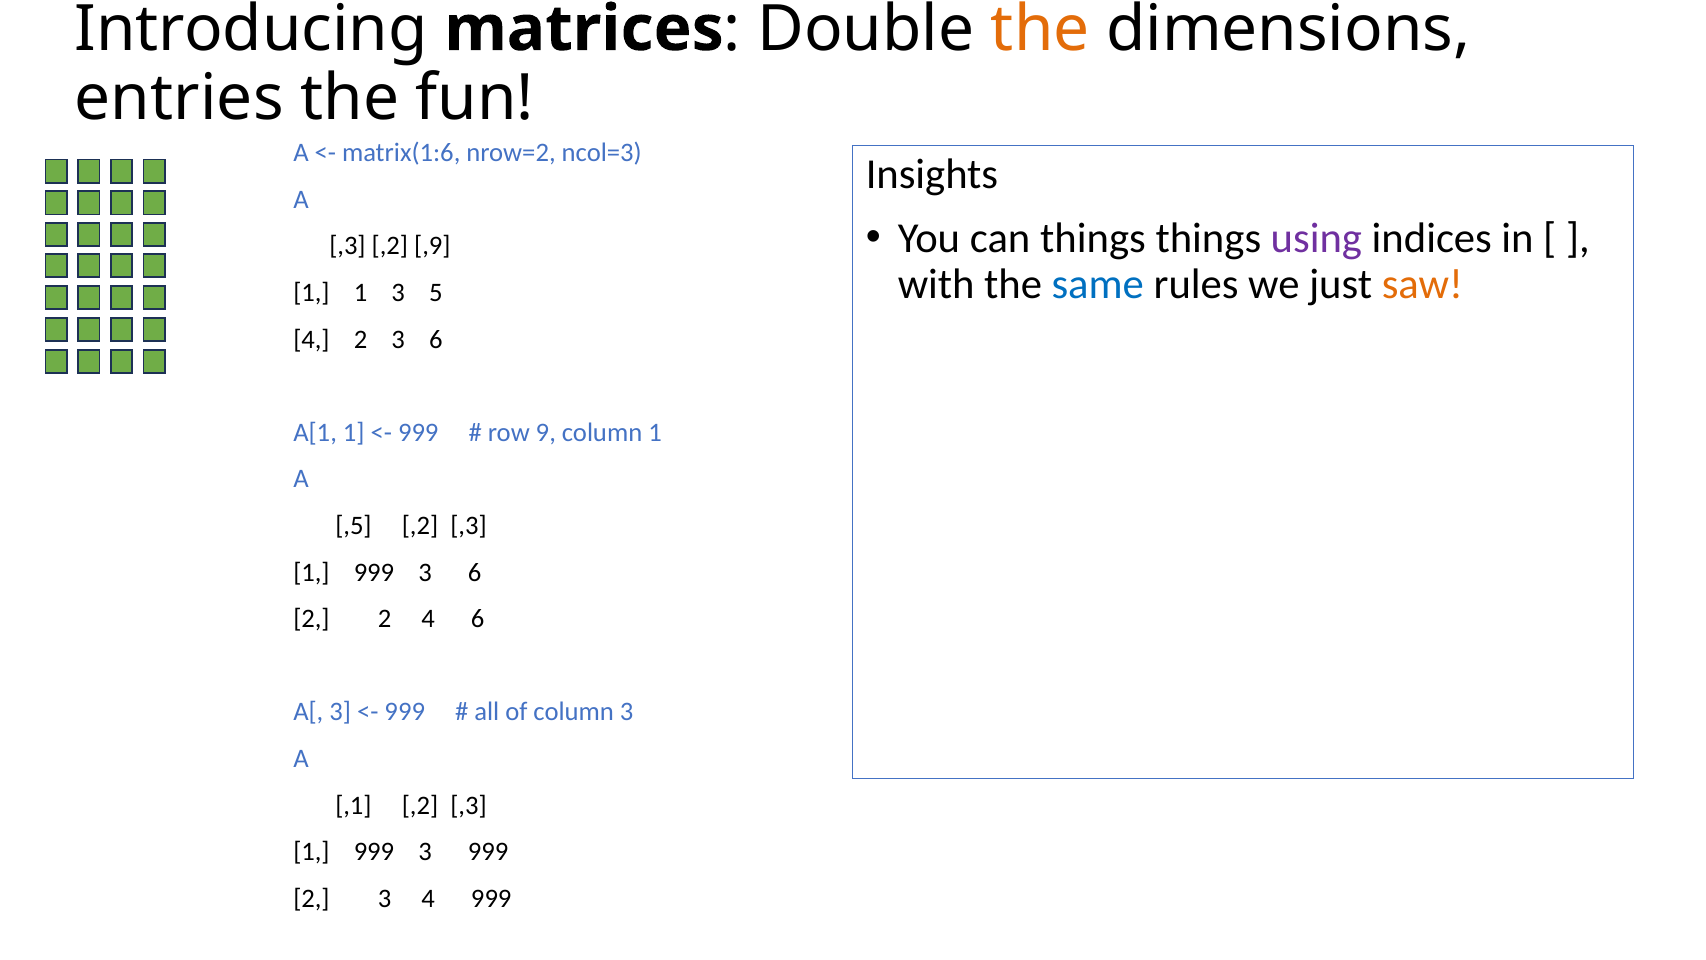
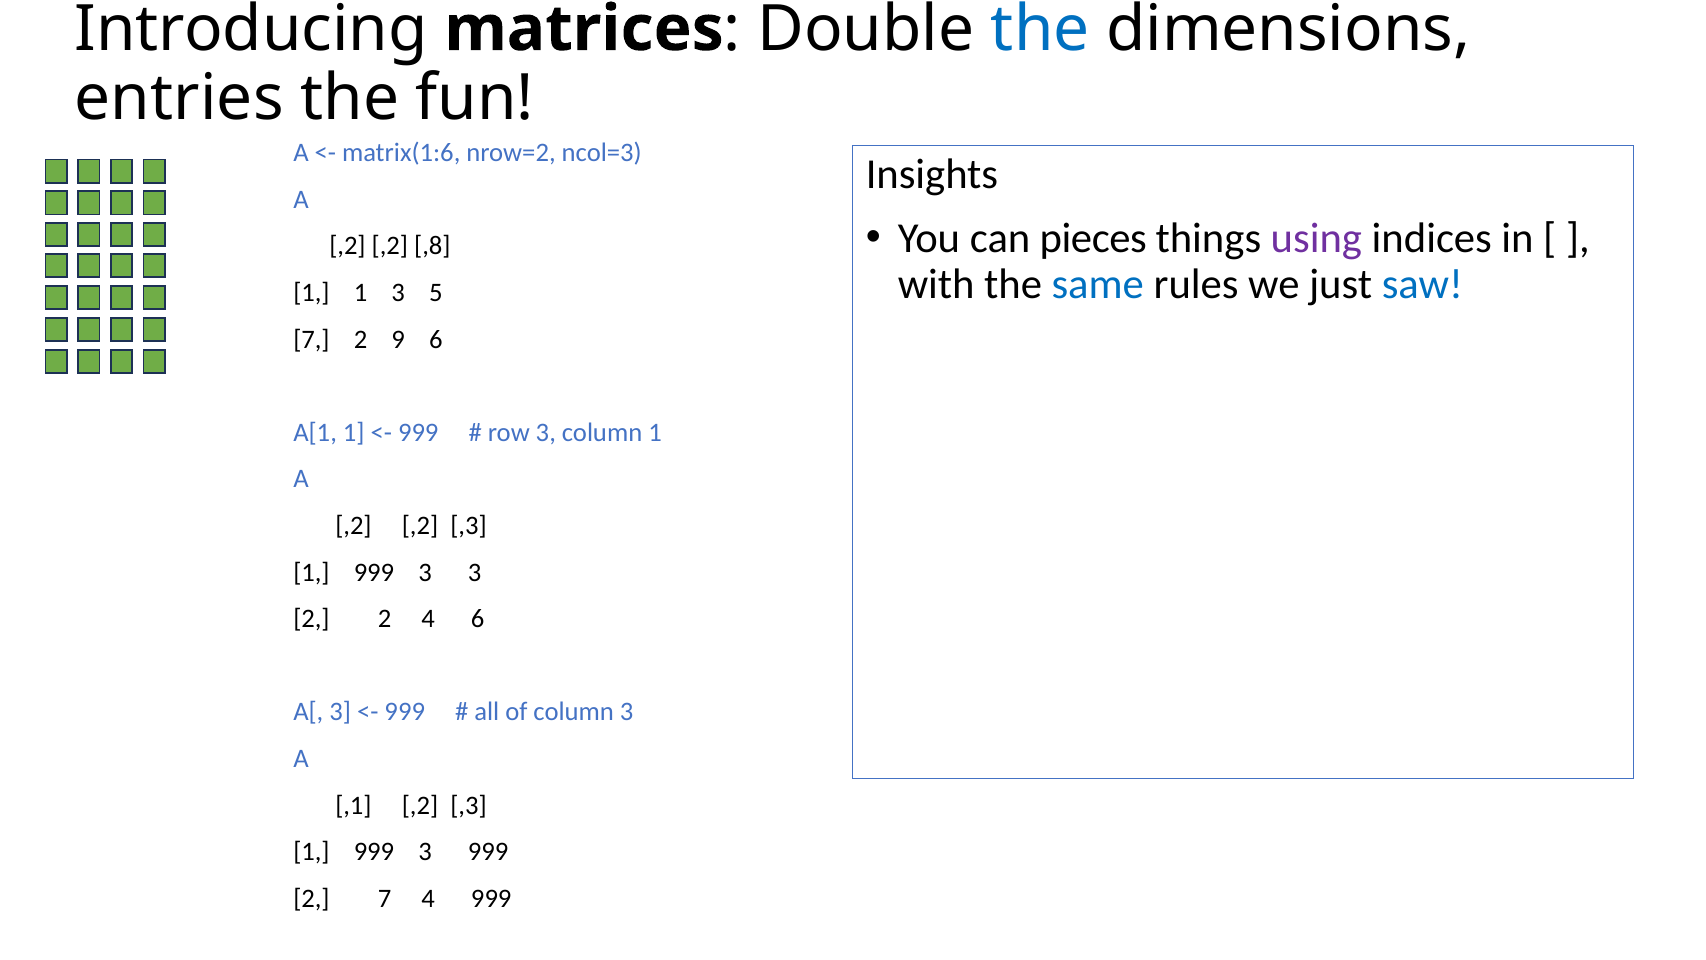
the at (1040, 29) colour: orange -> blue
can things: things -> pieces
,3 at (347, 246): ,3 -> ,2
,9: ,9 -> ,8
saw colour: orange -> blue
4 at (311, 339): 4 -> 7
3 at (398, 339): 3 -> 9
row 9: 9 -> 3
,5 at (353, 526): ,5 -> ,2
999 3 6: 6 -> 3
3 at (385, 898): 3 -> 7
